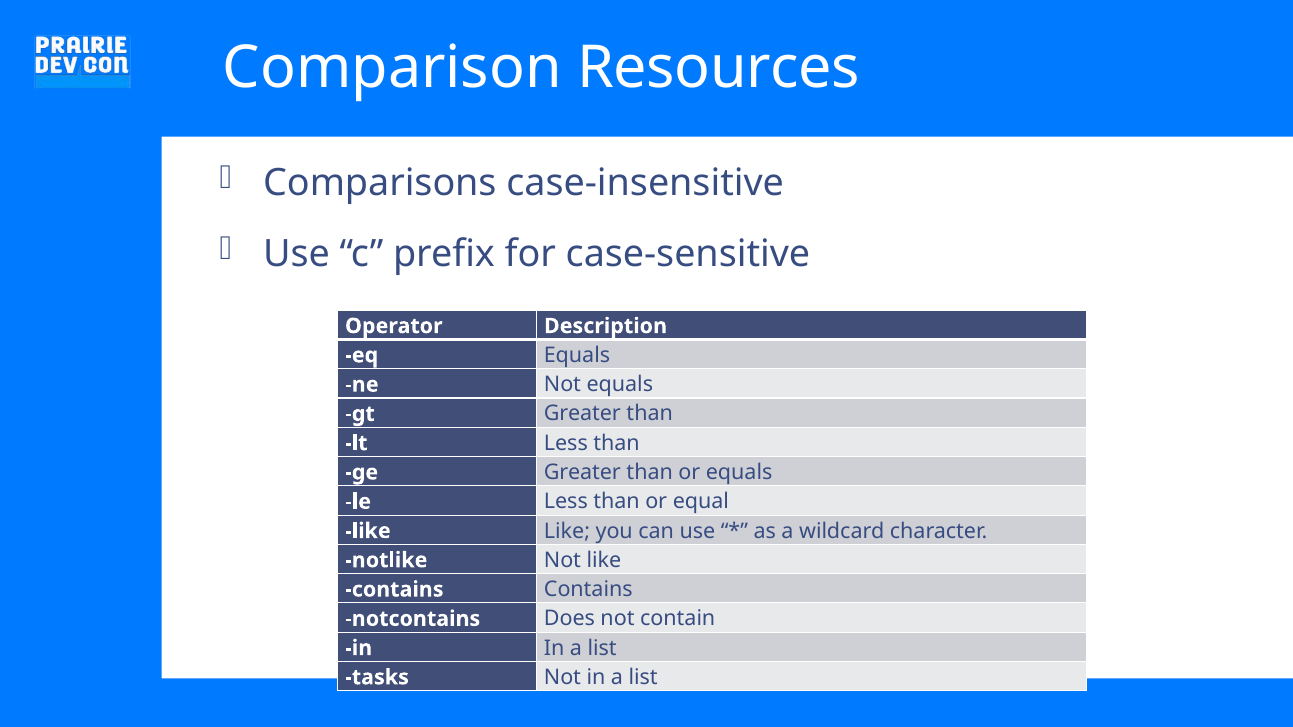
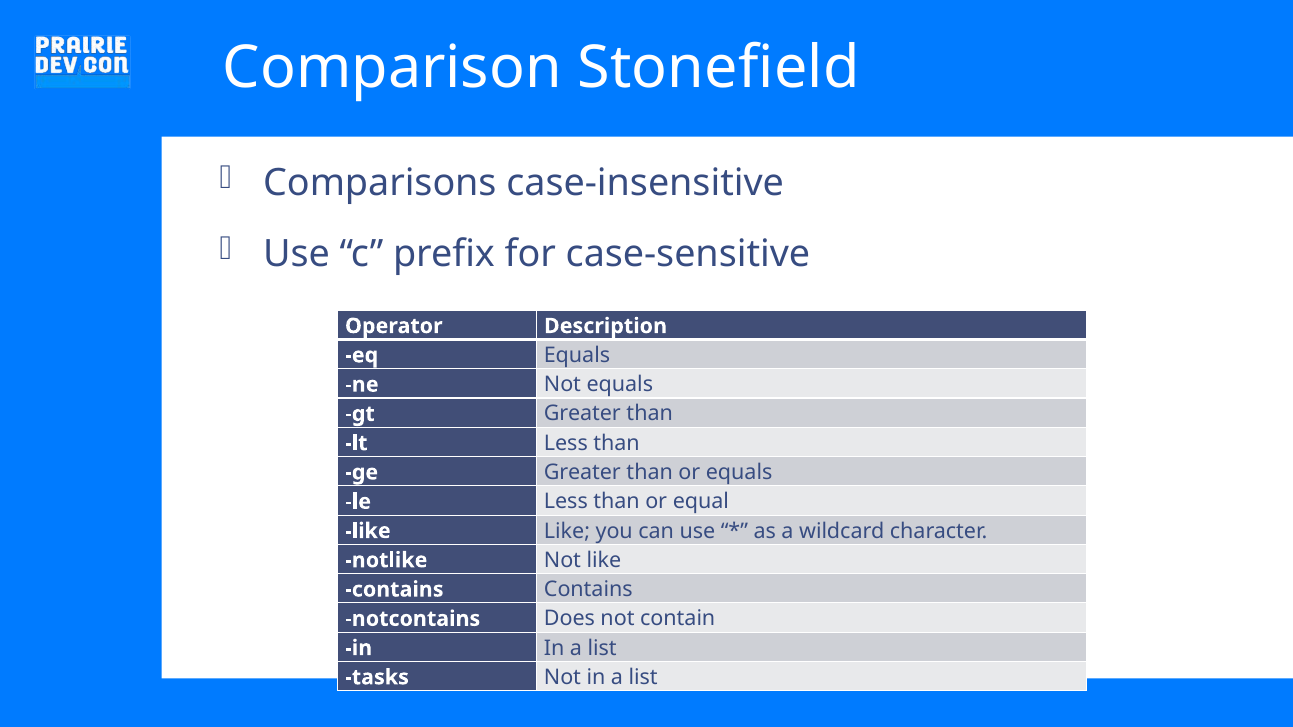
Resources: Resources -> Stonefield
